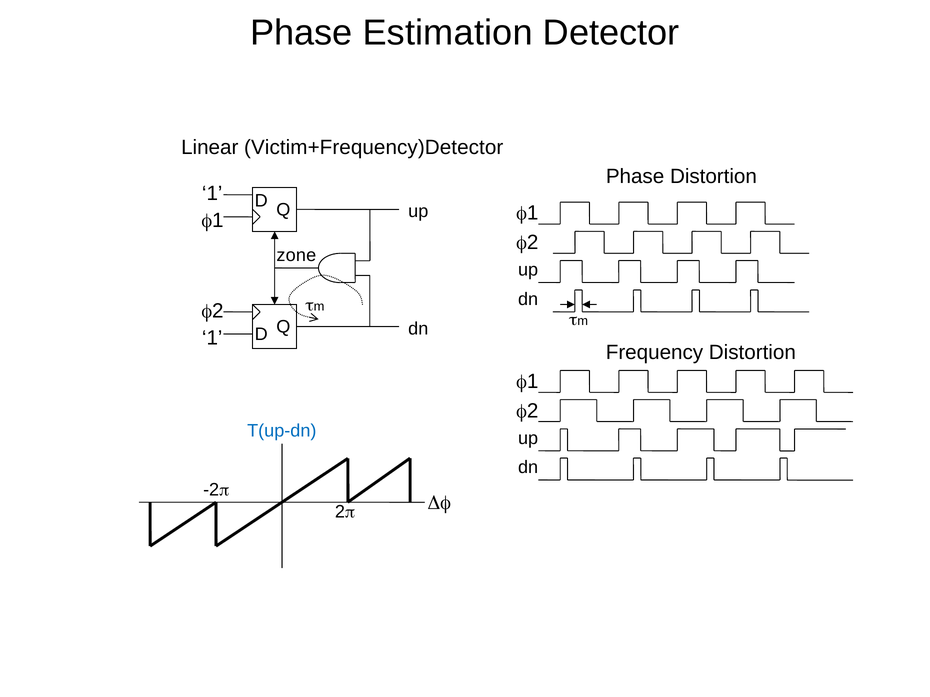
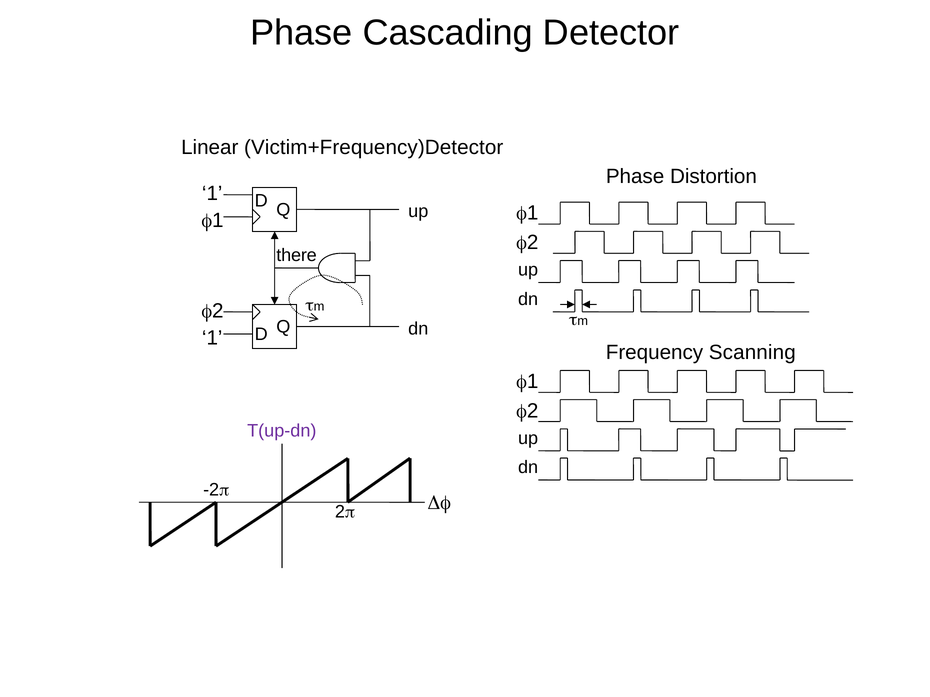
Estimation: Estimation -> Cascading
zone: zone -> there
Frequency Distortion: Distortion -> Scanning
T(up-dn colour: blue -> purple
